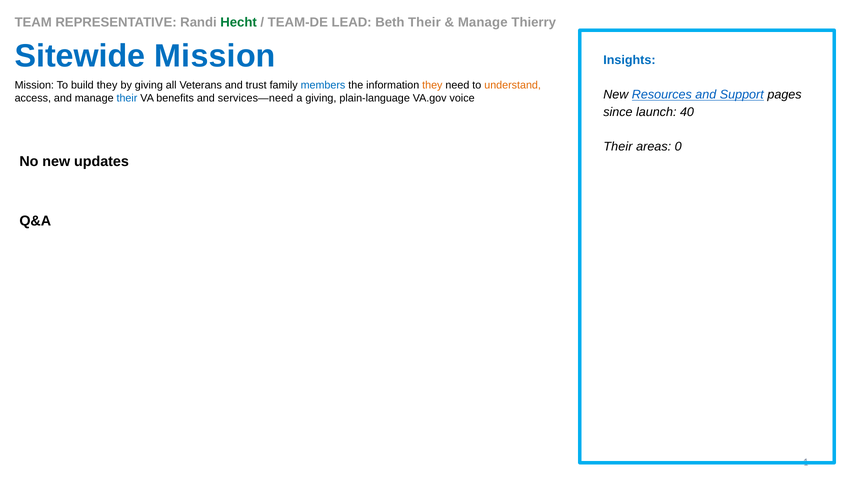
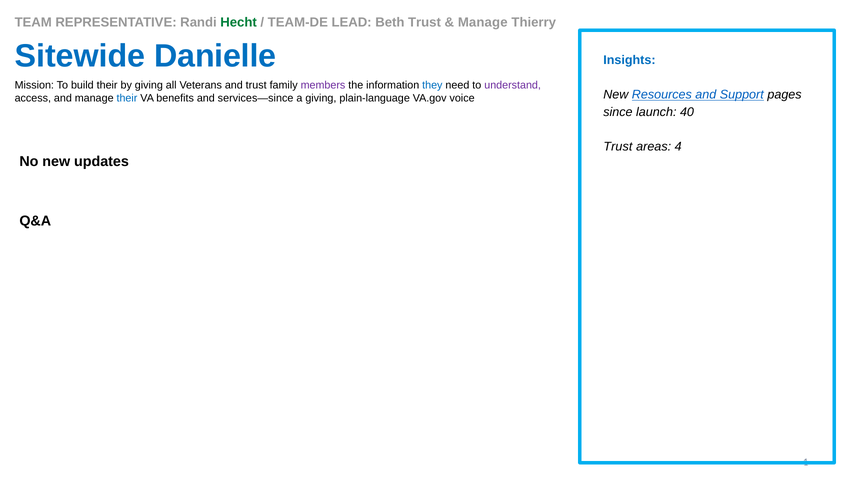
Beth Their: Their -> Trust
Sitewide Mission: Mission -> Danielle
build they: they -> their
members colour: blue -> purple
they at (432, 85) colour: orange -> blue
understand colour: orange -> purple
services—need: services—need -> services—since
Their at (618, 147): Their -> Trust
0: 0 -> 4
